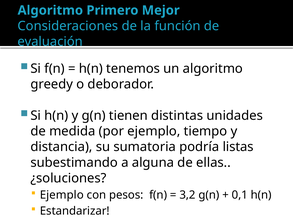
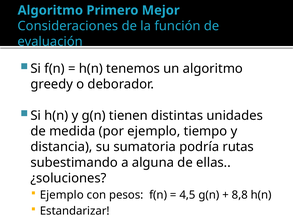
listas: listas -> rutas
3,2: 3,2 -> 4,5
0,1: 0,1 -> 8,8
